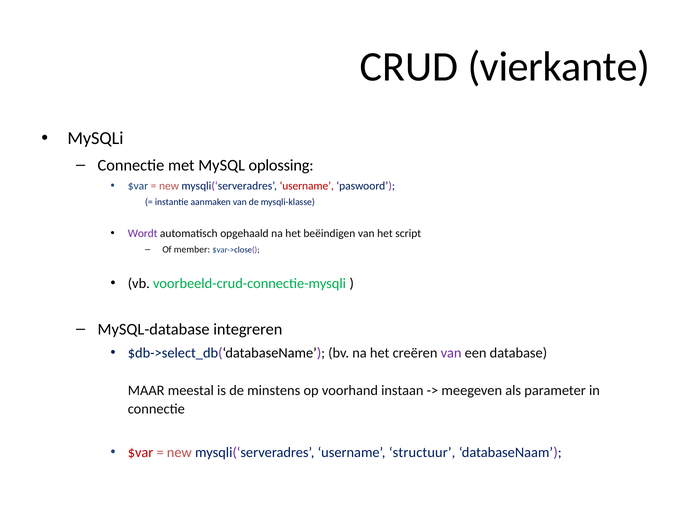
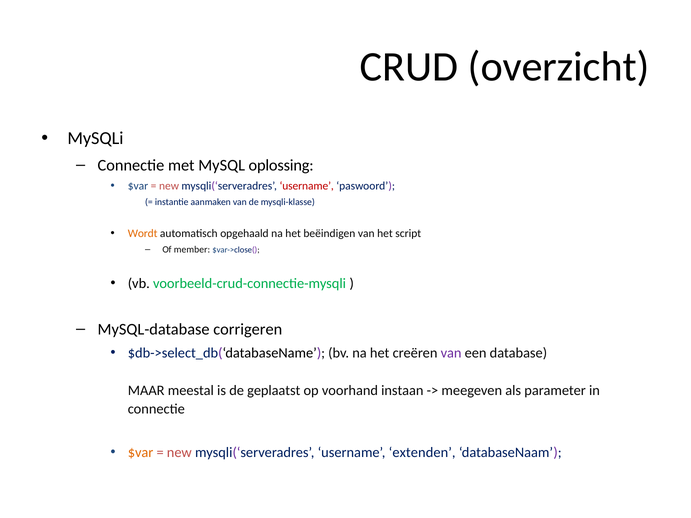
vierkante: vierkante -> overzicht
Wordt colour: purple -> orange
integreren: integreren -> corrigeren
minstens: minstens -> geplaatst
$var at (141, 453) colour: red -> orange
structuur: structuur -> extenden
